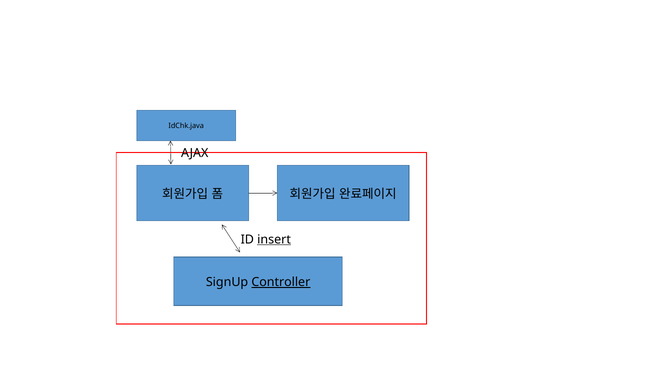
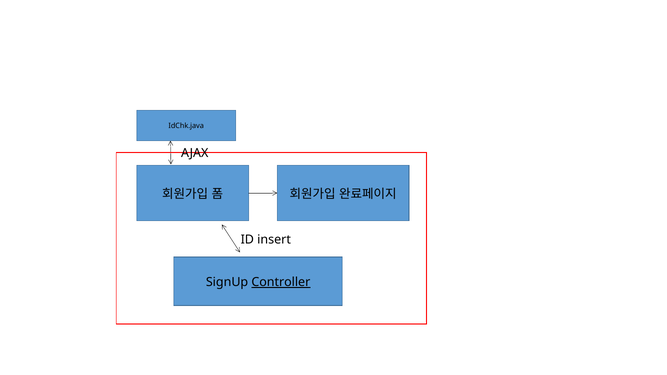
insert underline: present -> none
